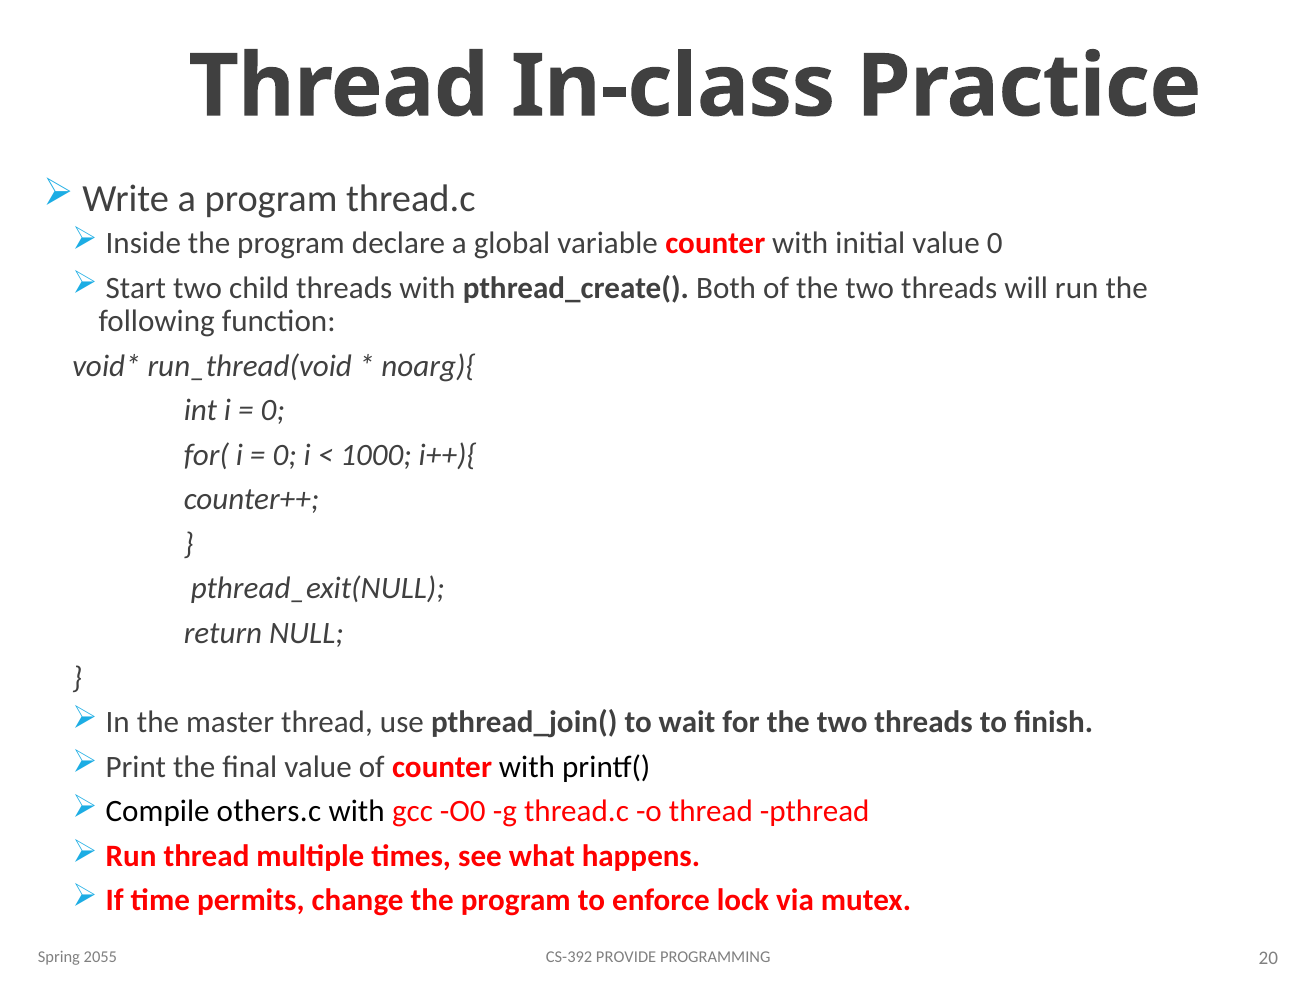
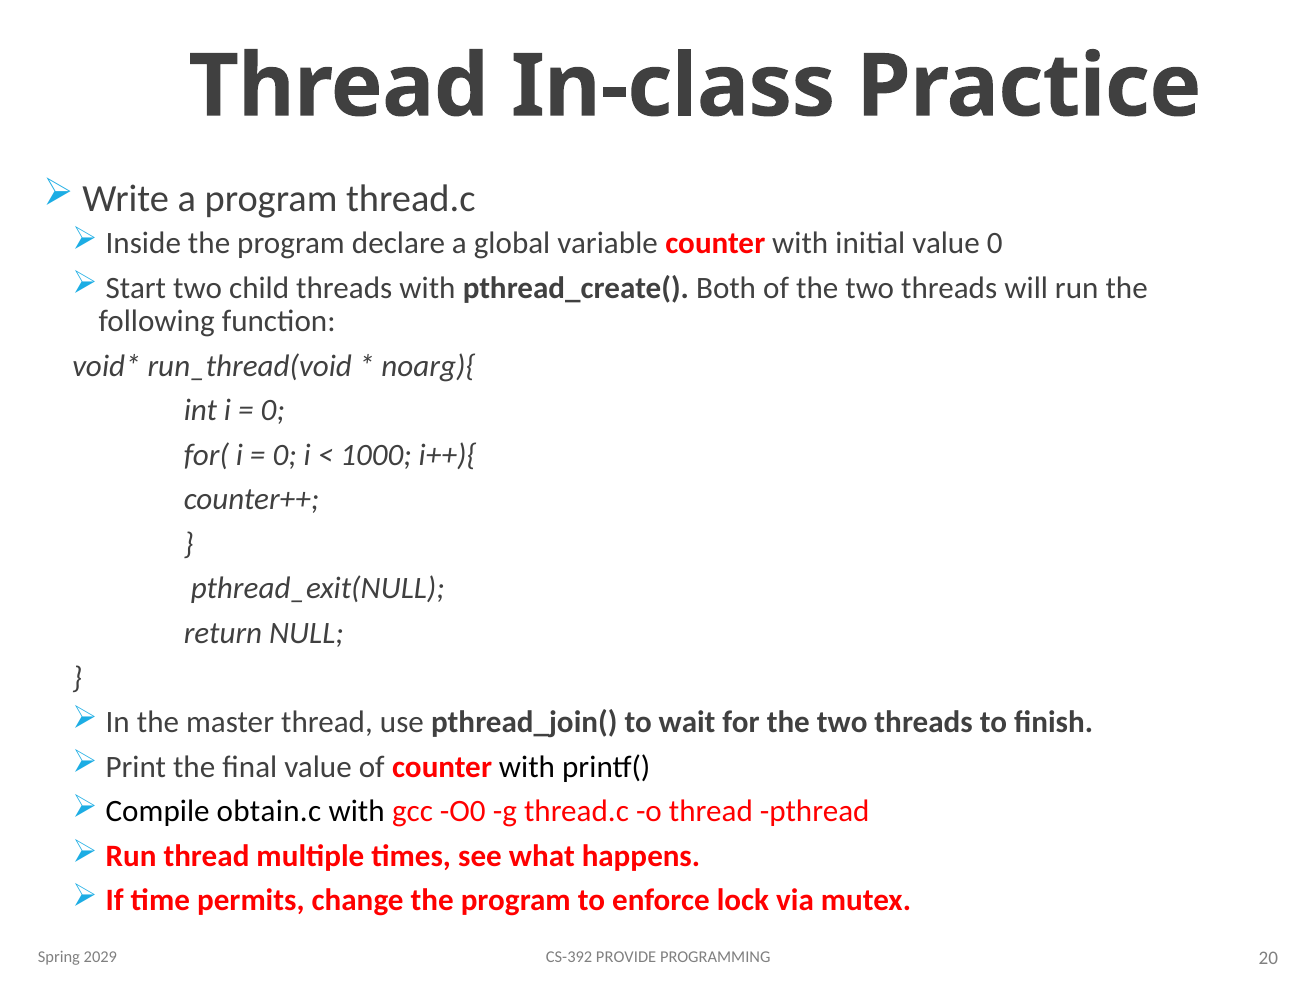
others.c: others.c -> obtain.c
2055: 2055 -> 2029
